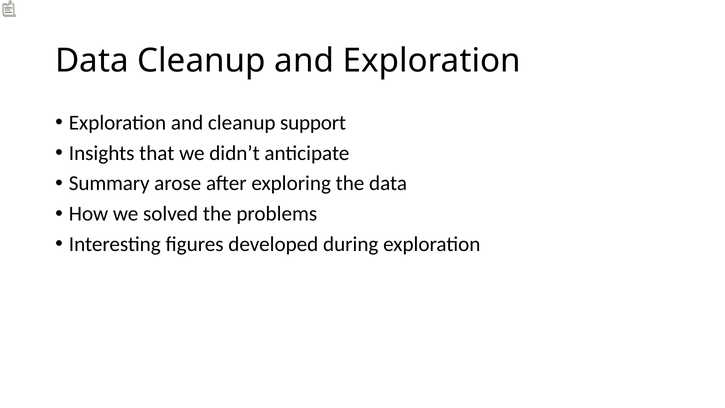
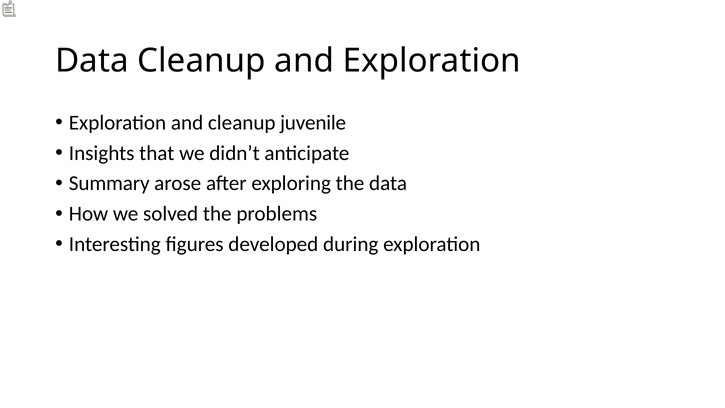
support: support -> juvenile
